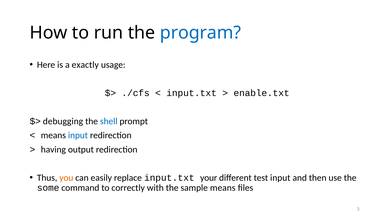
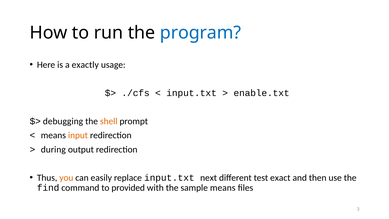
shell colour: blue -> orange
input at (78, 135) colour: blue -> orange
having: having -> during
your: your -> next
test input: input -> exact
some: some -> find
correctly: correctly -> provided
